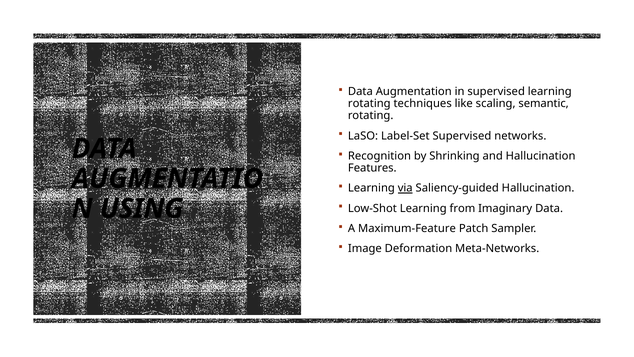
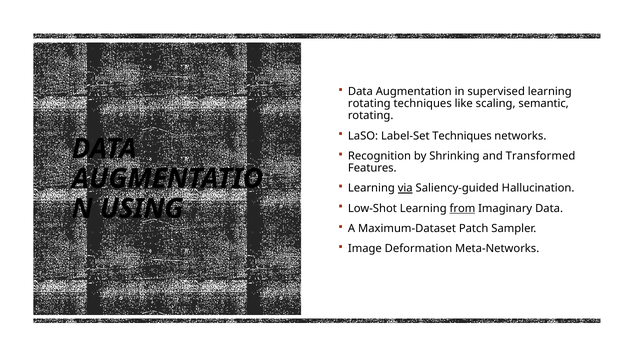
Label-Set Supervised: Supervised -> Techniques
and Hallucination: Hallucination -> Transformed
from underline: none -> present
Maximum-Feature: Maximum-Feature -> Maximum-Dataset
